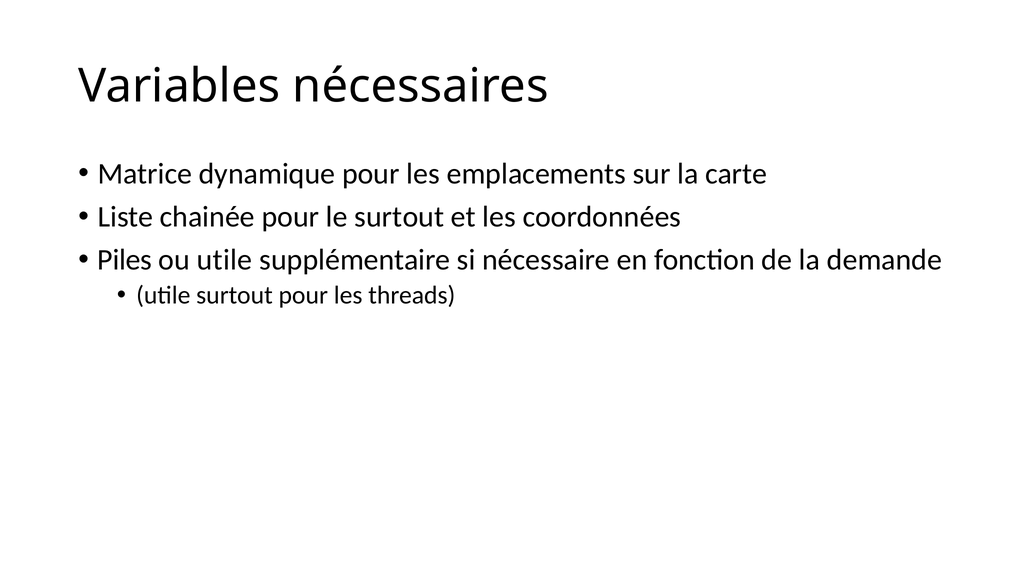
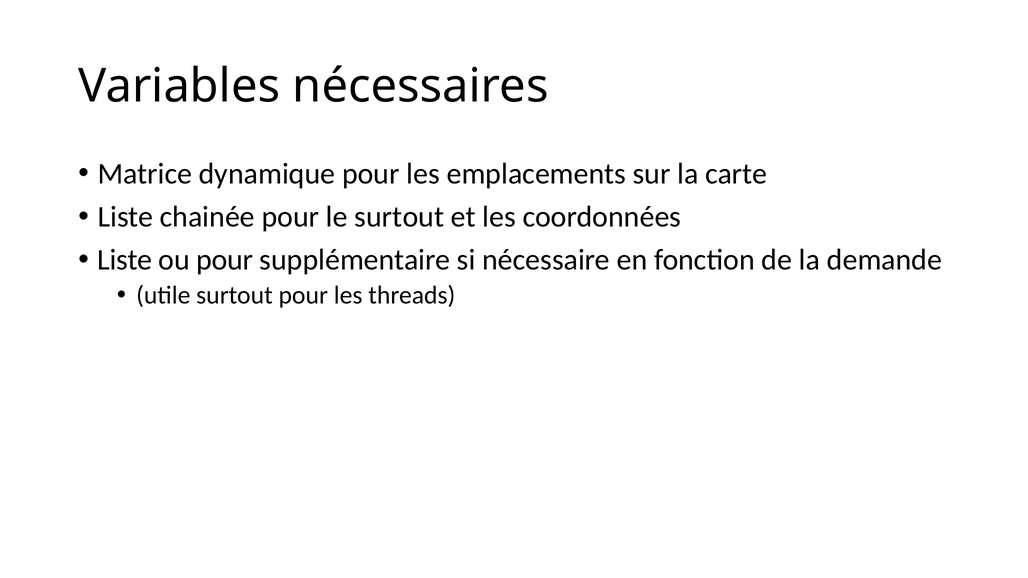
Piles at (125, 260): Piles -> Liste
ou utile: utile -> pour
